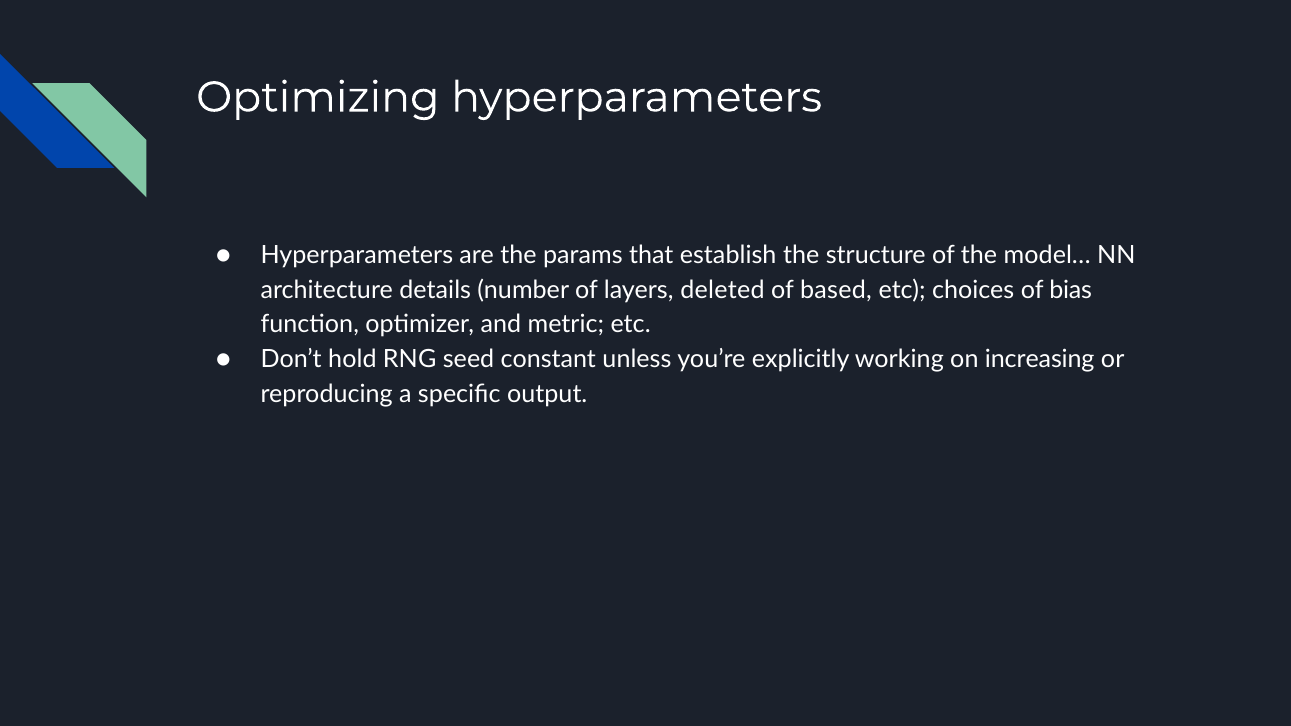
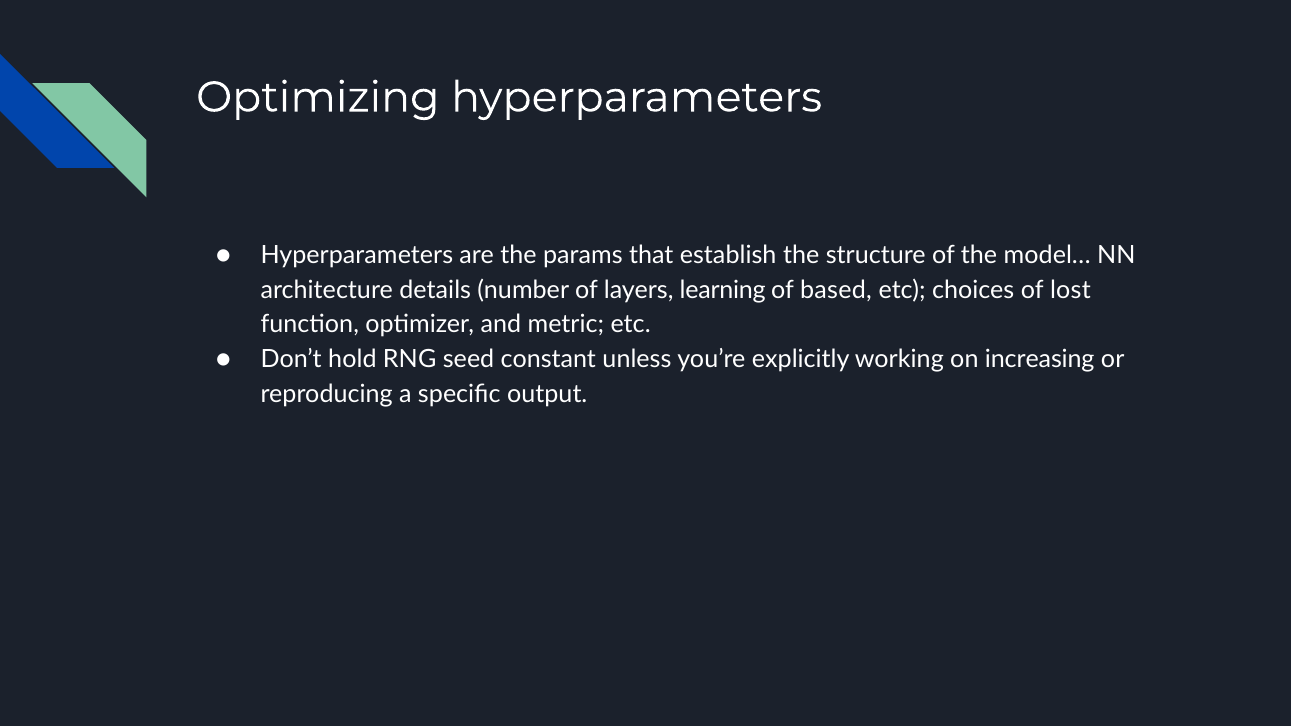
deleted: deleted -> learning
bias: bias -> lost
